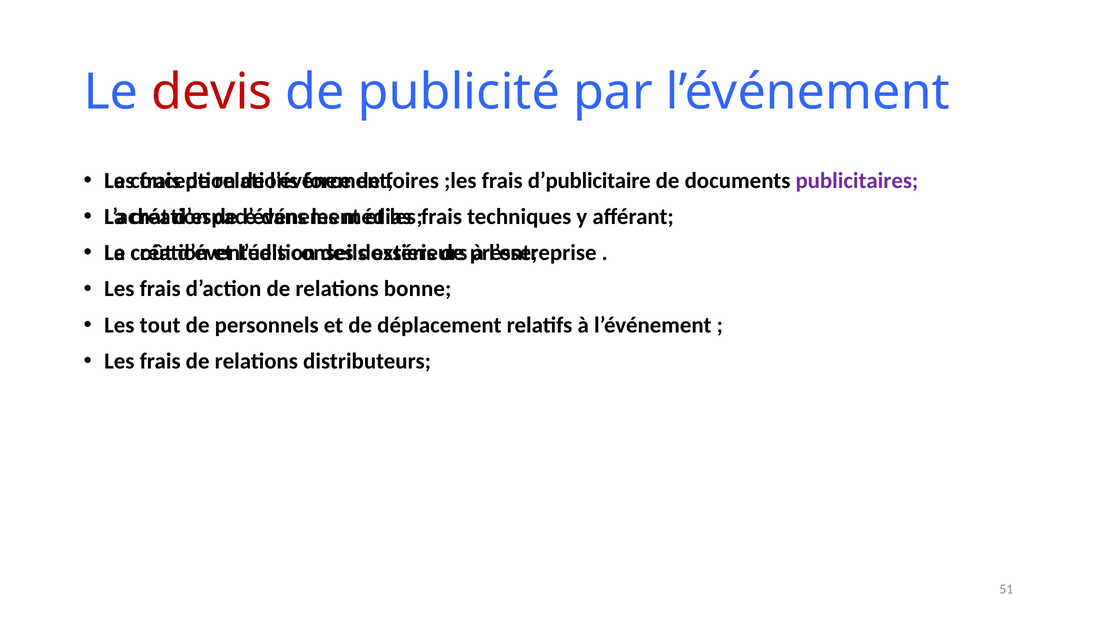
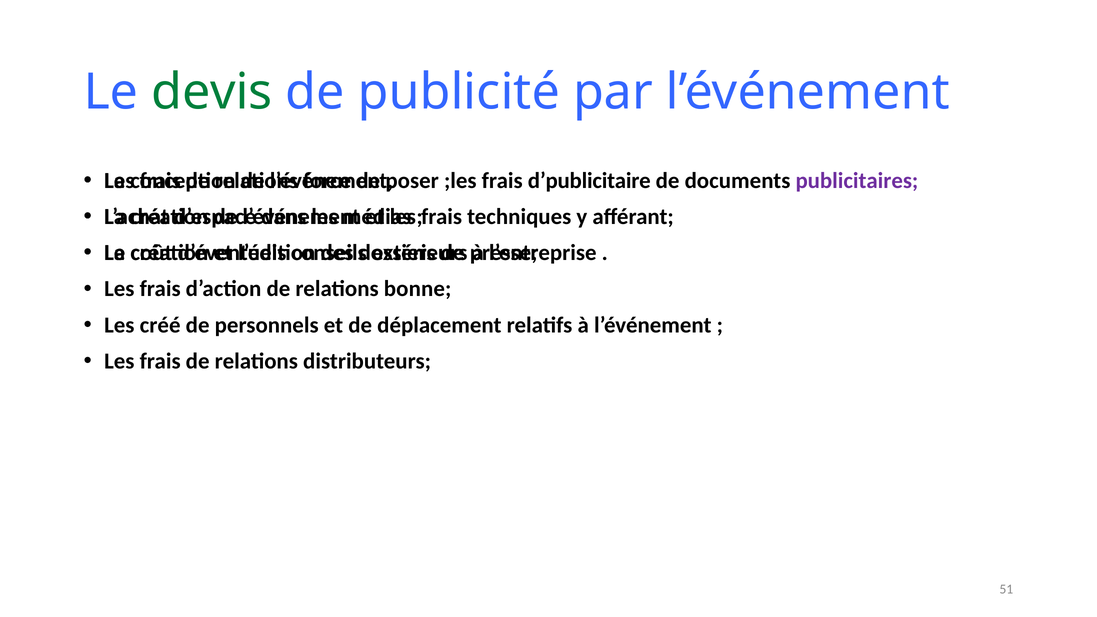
devis colour: red -> green
foires: foires -> poser
tout: tout -> créé
